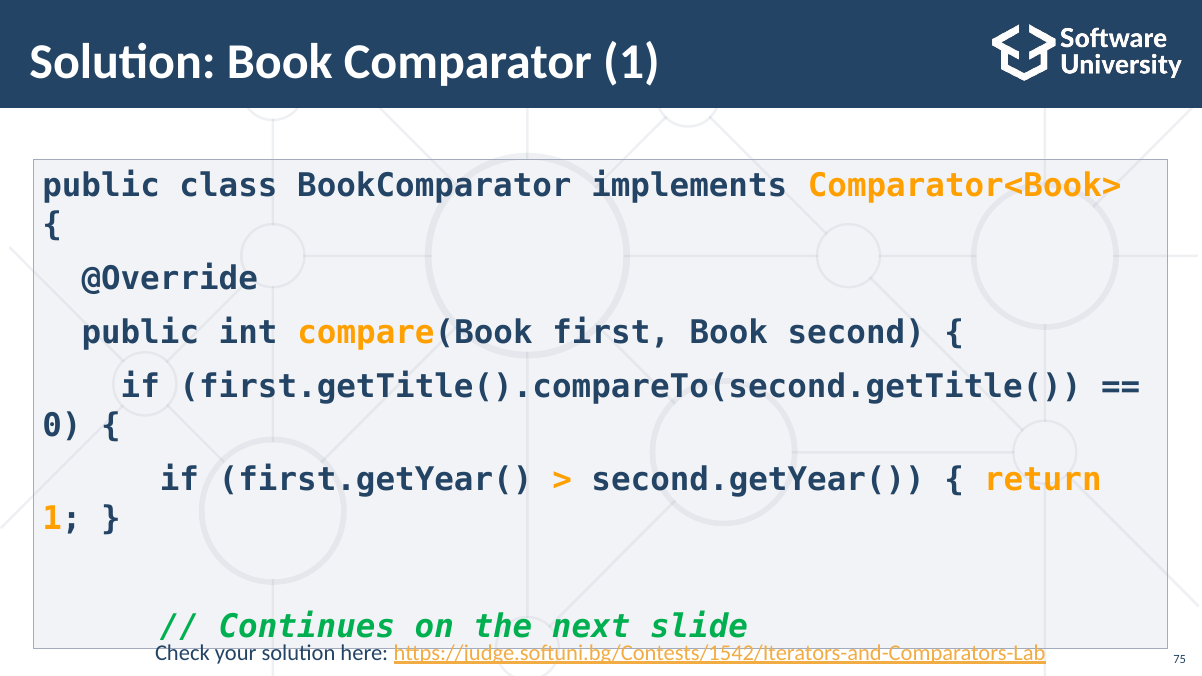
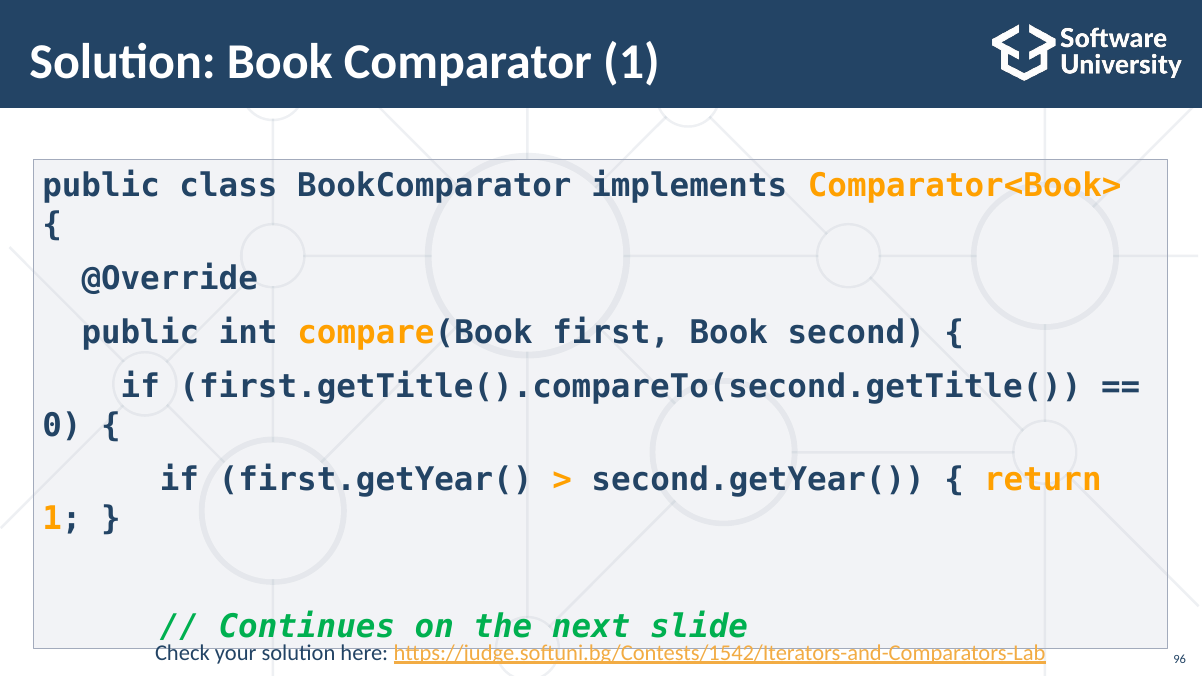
75: 75 -> 96
